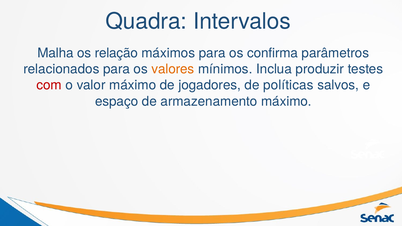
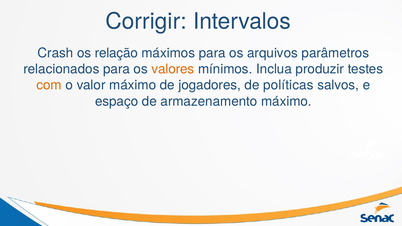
Quadra: Quadra -> Corrigir
Malha: Malha -> Crash
confirma: confirma -> arquivos
com colour: red -> orange
